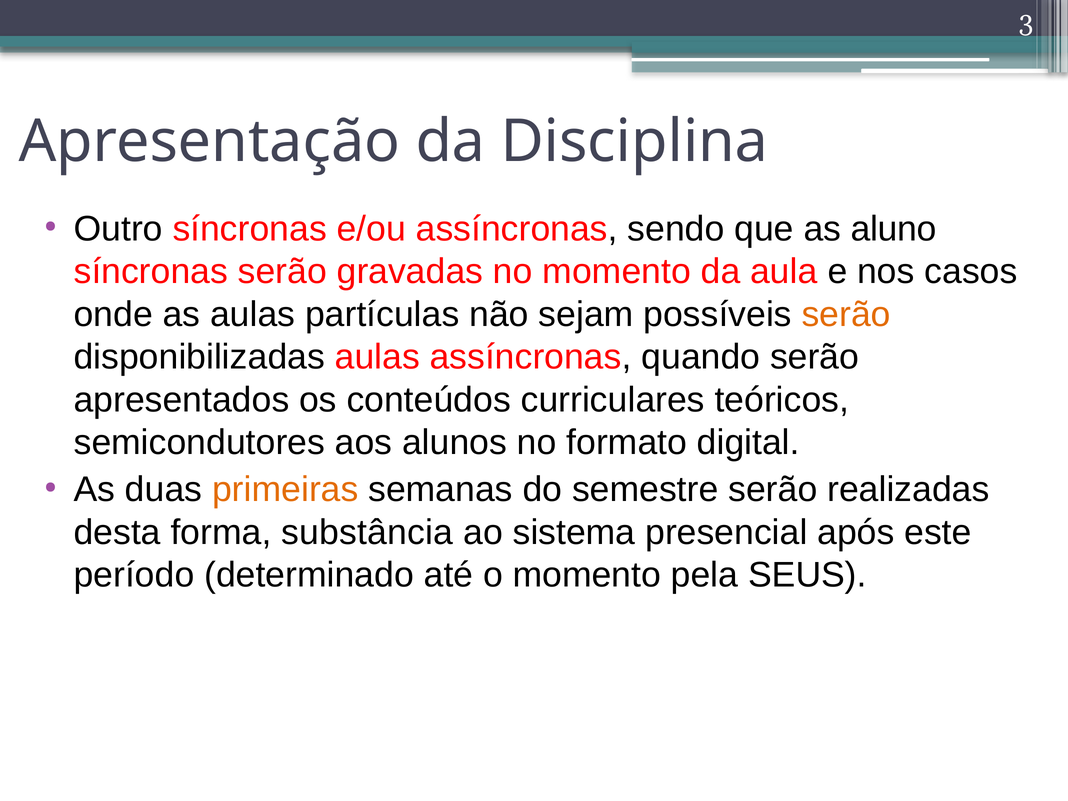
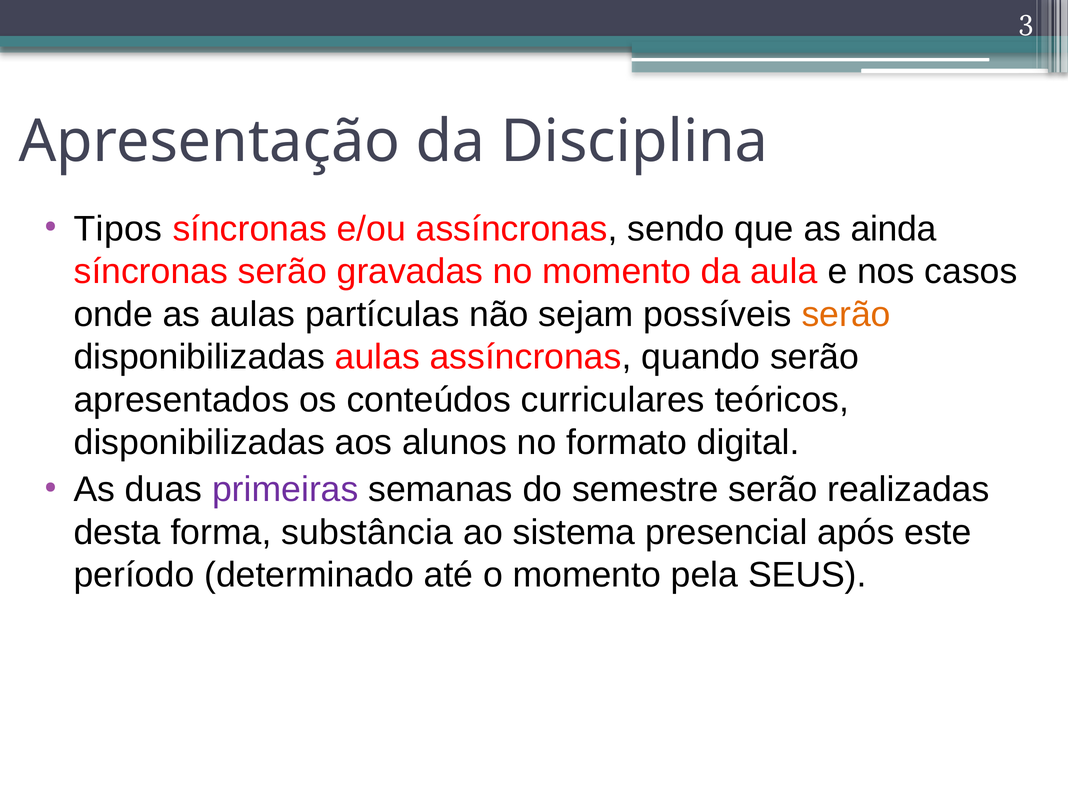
Outro: Outro -> Tipos
aluno: aluno -> ainda
semicondutores at (199, 443): semicondutores -> disponibilizadas
primeiras colour: orange -> purple
